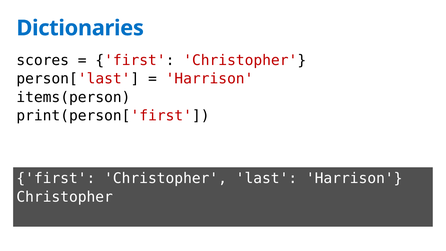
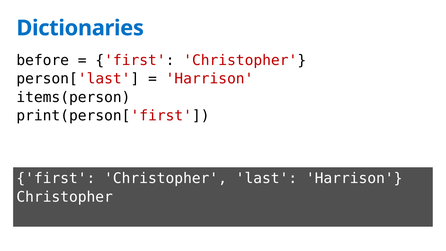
scores: scores -> before
